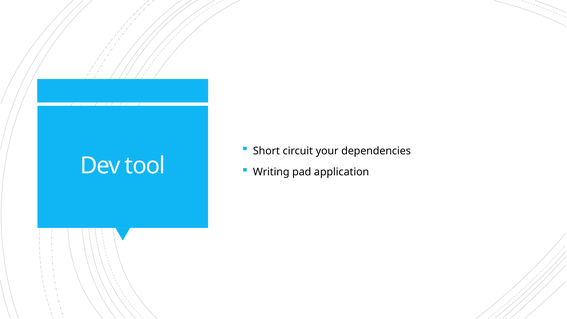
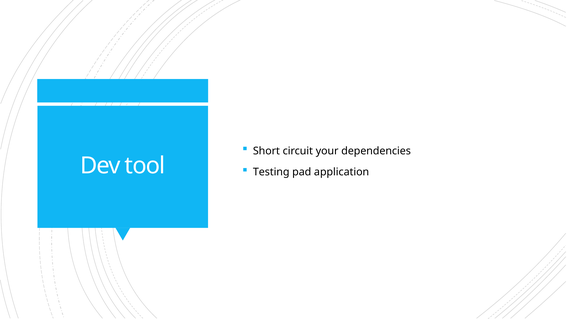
Writing: Writing -> Testing
